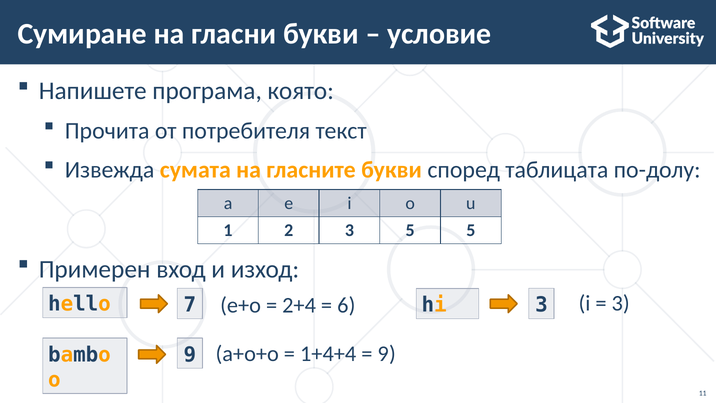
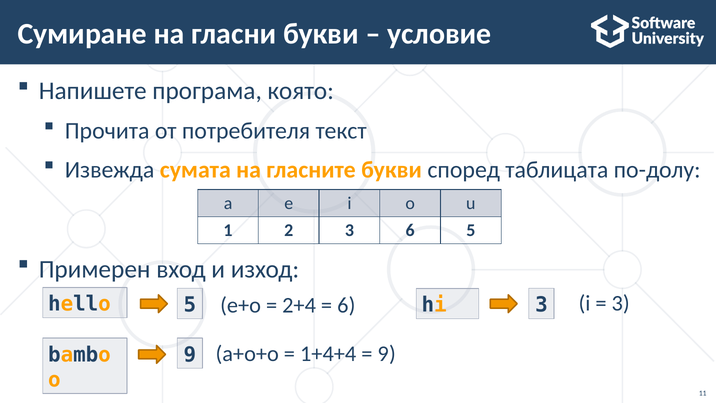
3 5: 5 -> 6
hello 7: 7 -> 5
